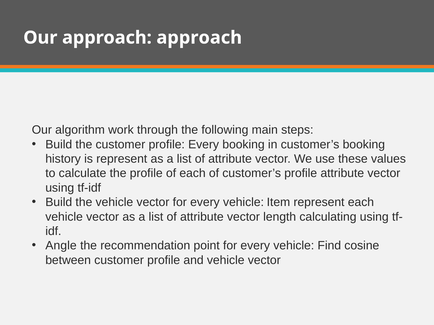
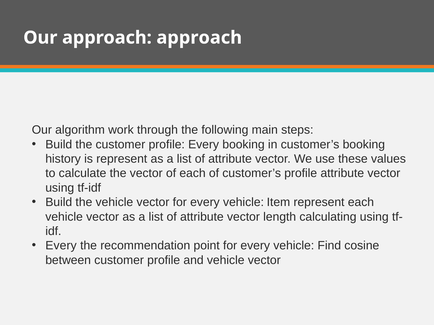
the profile: profile -> vector
Angle at (61, 246): Angle -> Every
